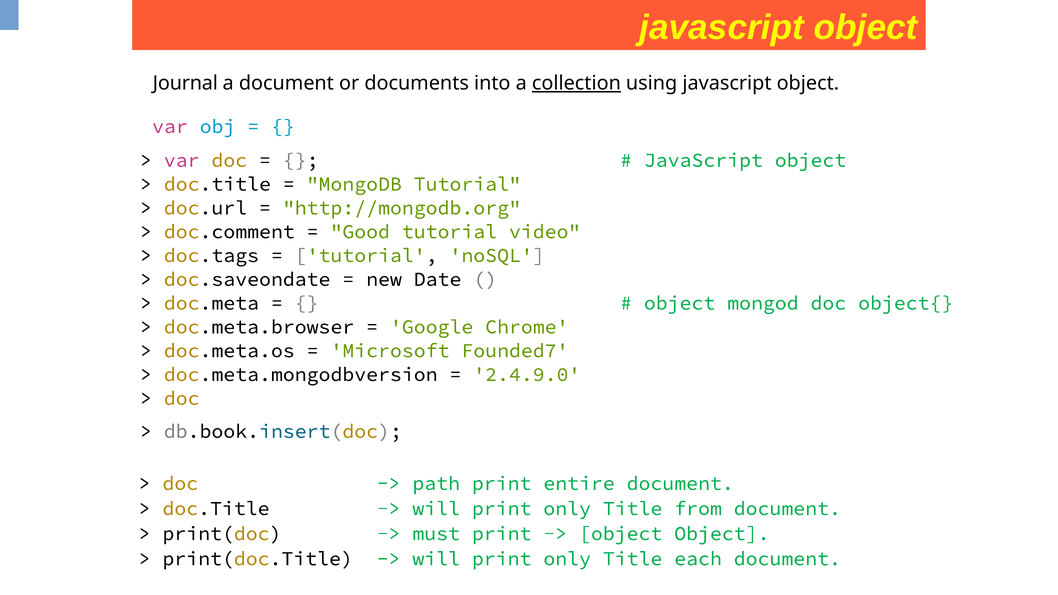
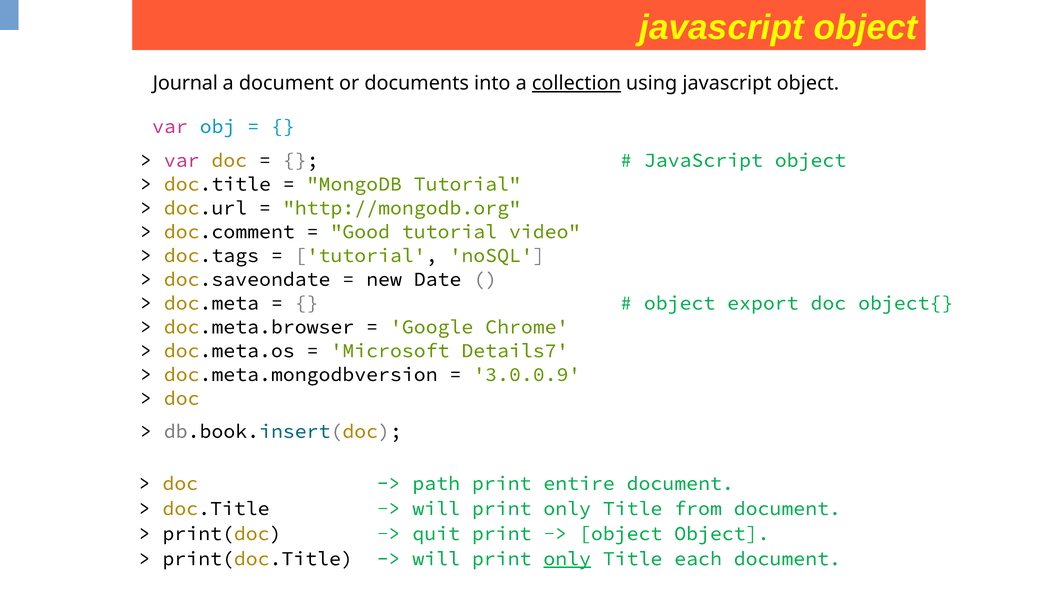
mongod: mongod -> export
Founded7: Founded7 -> Details7
2.4.9.0: 2.4.9.0 -> 3.0.0.9
must: must -> quit
only at (567, 559) underline: none -> present
